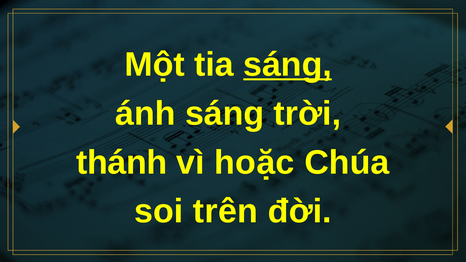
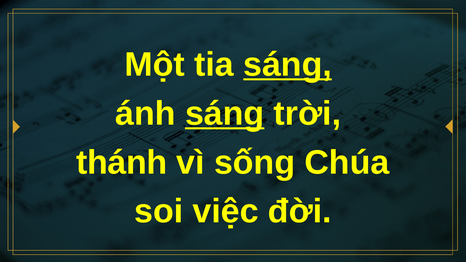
sáng at (225, 114) underline: none -> present
hoặc: hoặc -> sống
trên: trên -> việc
